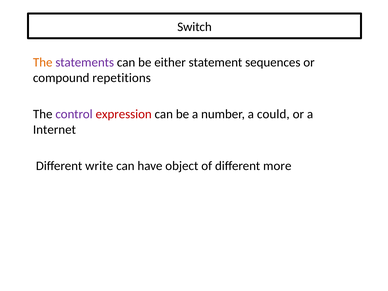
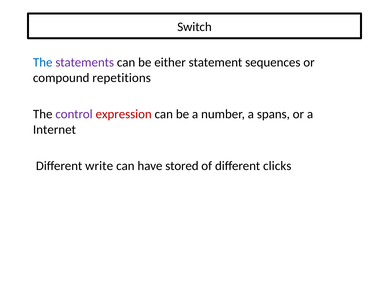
The at (43, 62) colour: orange -> blue
could: could -> spans
object: object -> stored
more: more -> clicks
